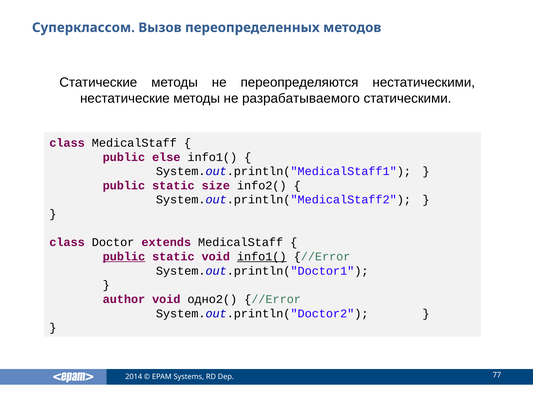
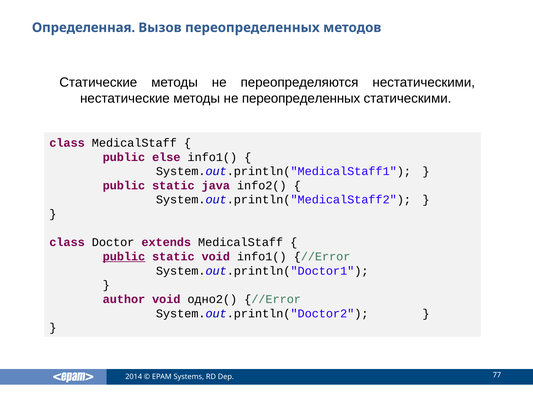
Суперклассом: Суперклассом -> Определенная
не разрабатываемого: разрабатываемого -> переопределенных
size: size -> java
info1( at (262, 256) underline: present -> none
